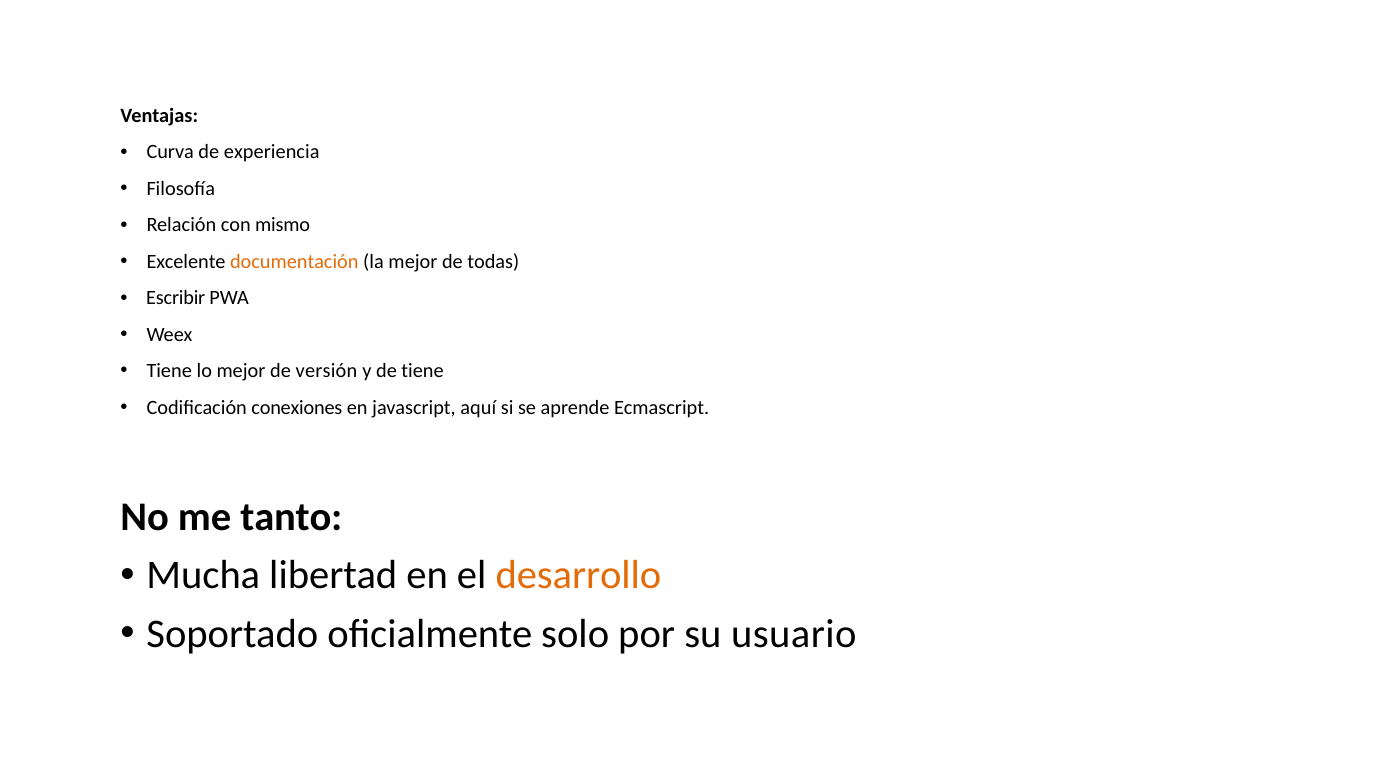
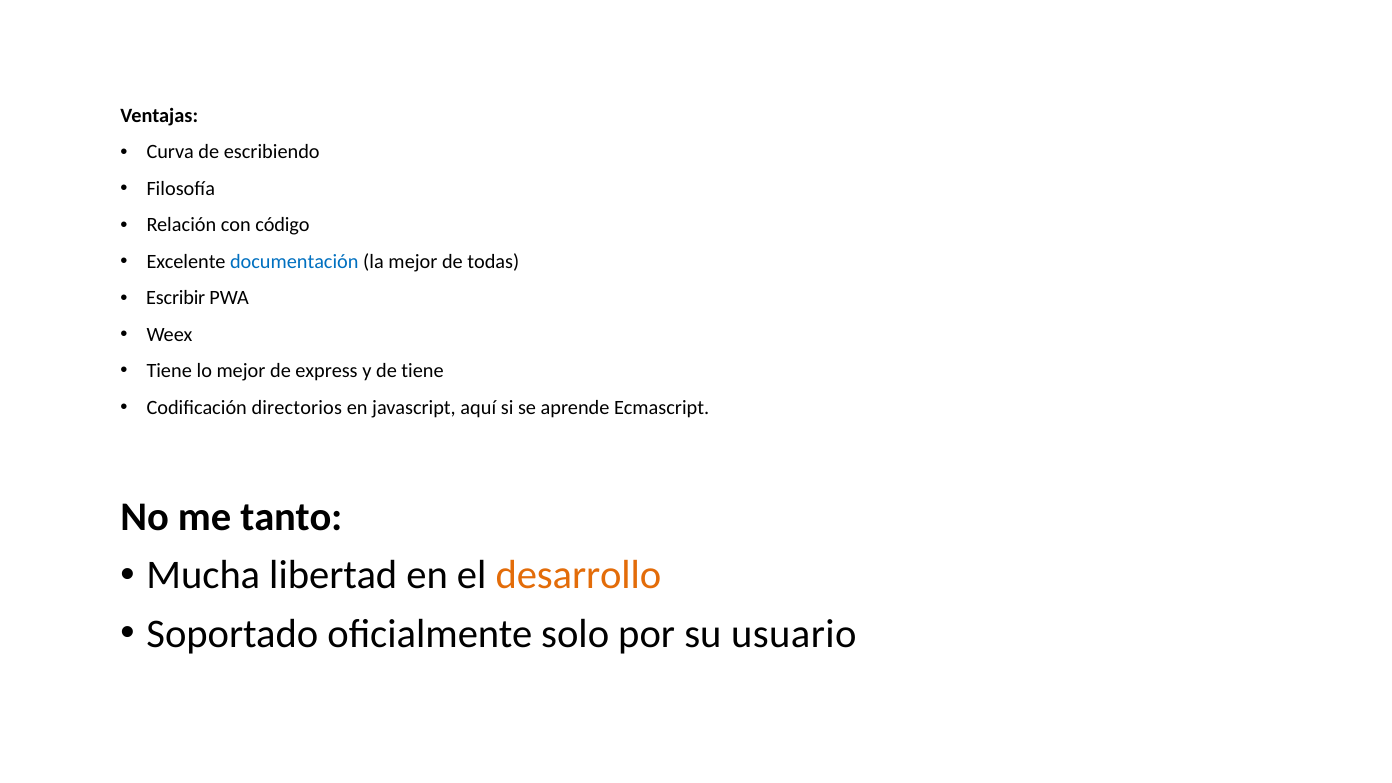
experiencia: experiencia -> escribiendo
mismo: mismo -> código
documentación colour: orange -> blue
versión: versión -> express
conexiones: conexiones -> directorios
